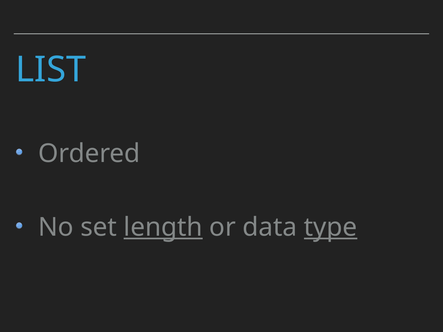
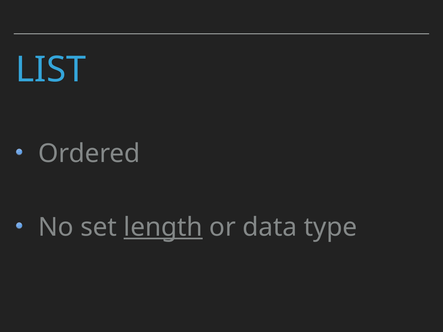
type underline: present -> none
